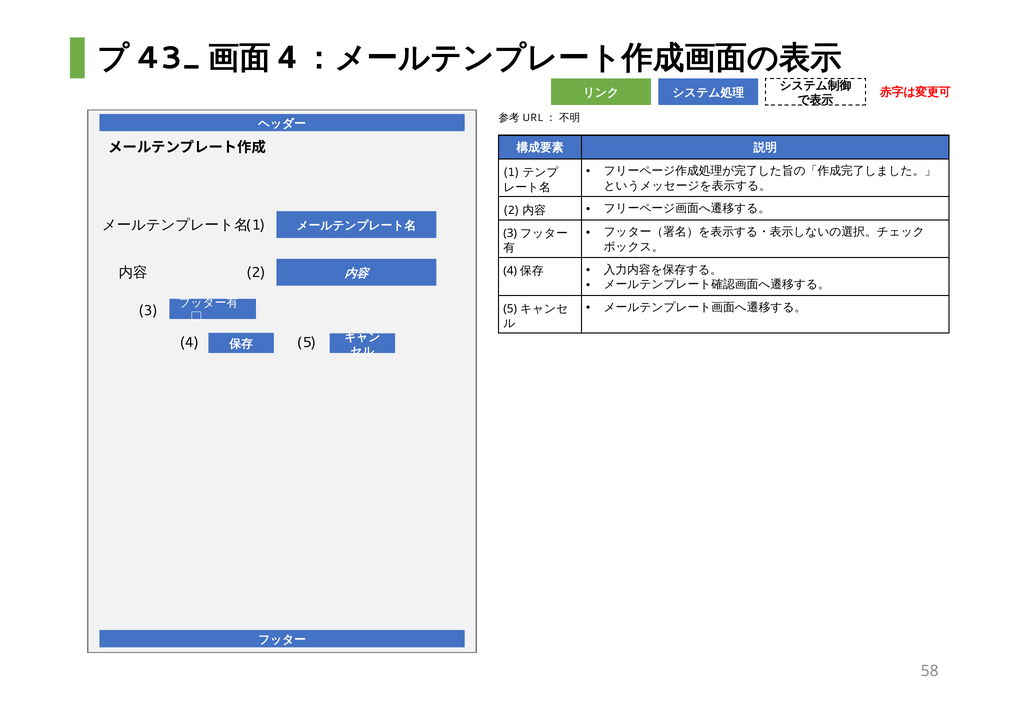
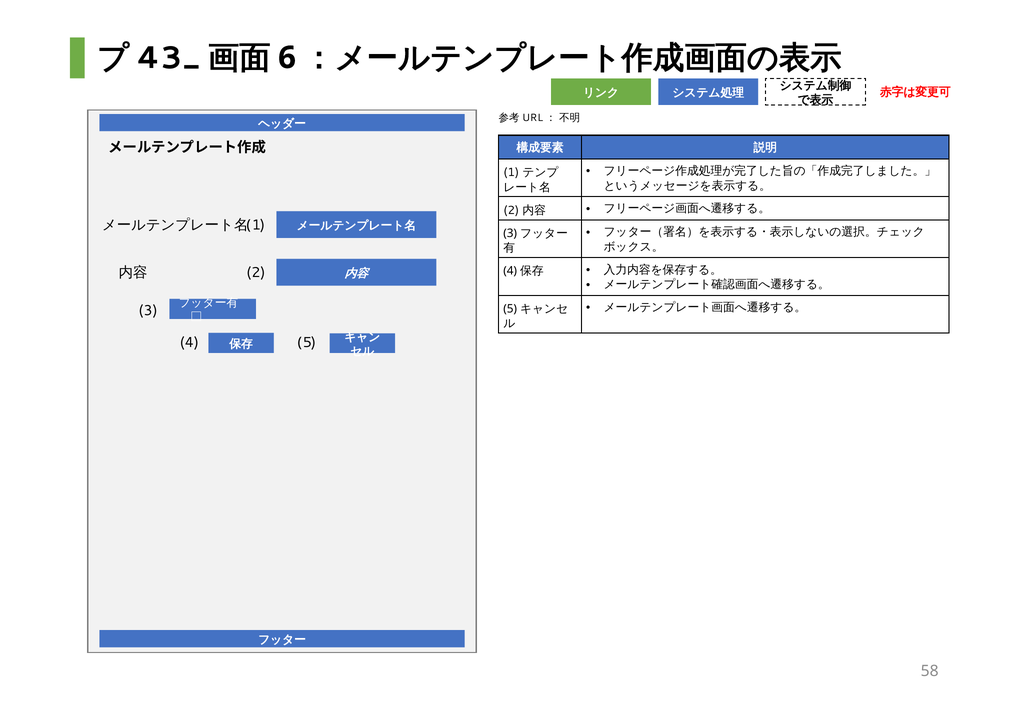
4 at (287, 58): 4 -> 6
